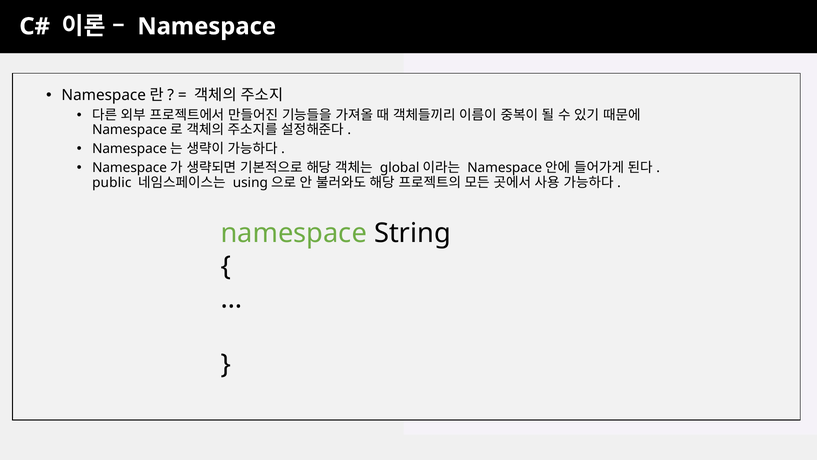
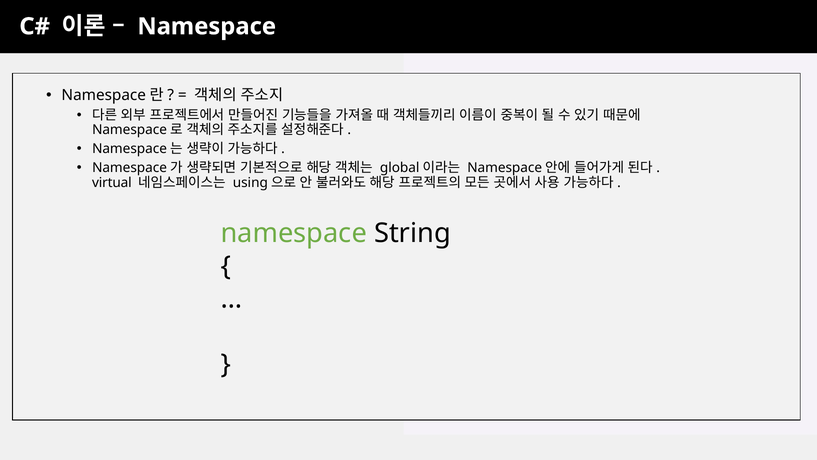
public: public -> virtual
